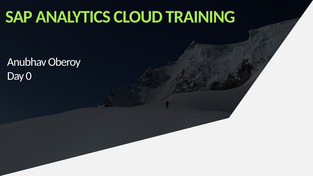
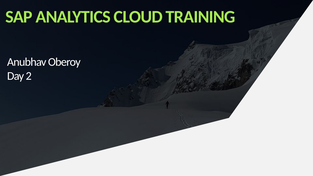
0: 0 -> 2
